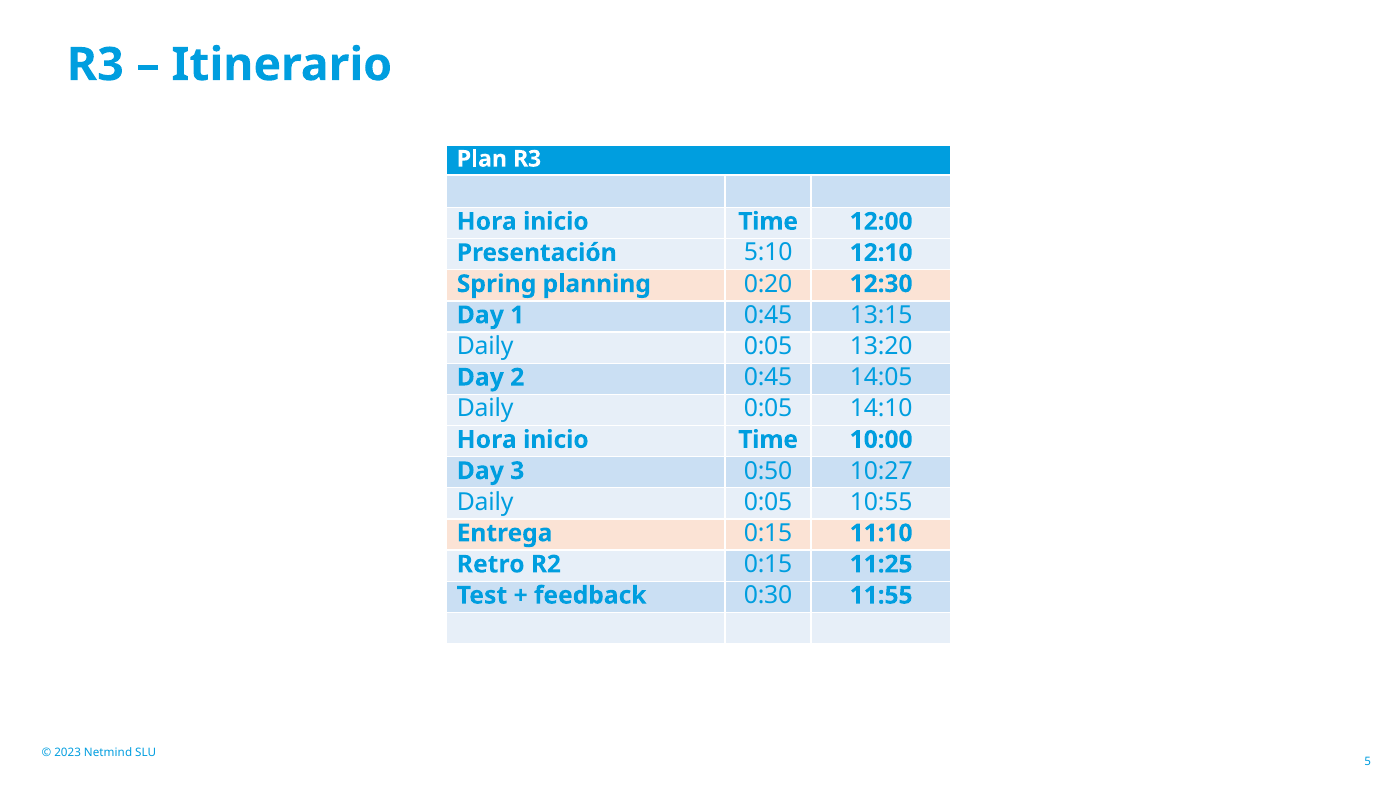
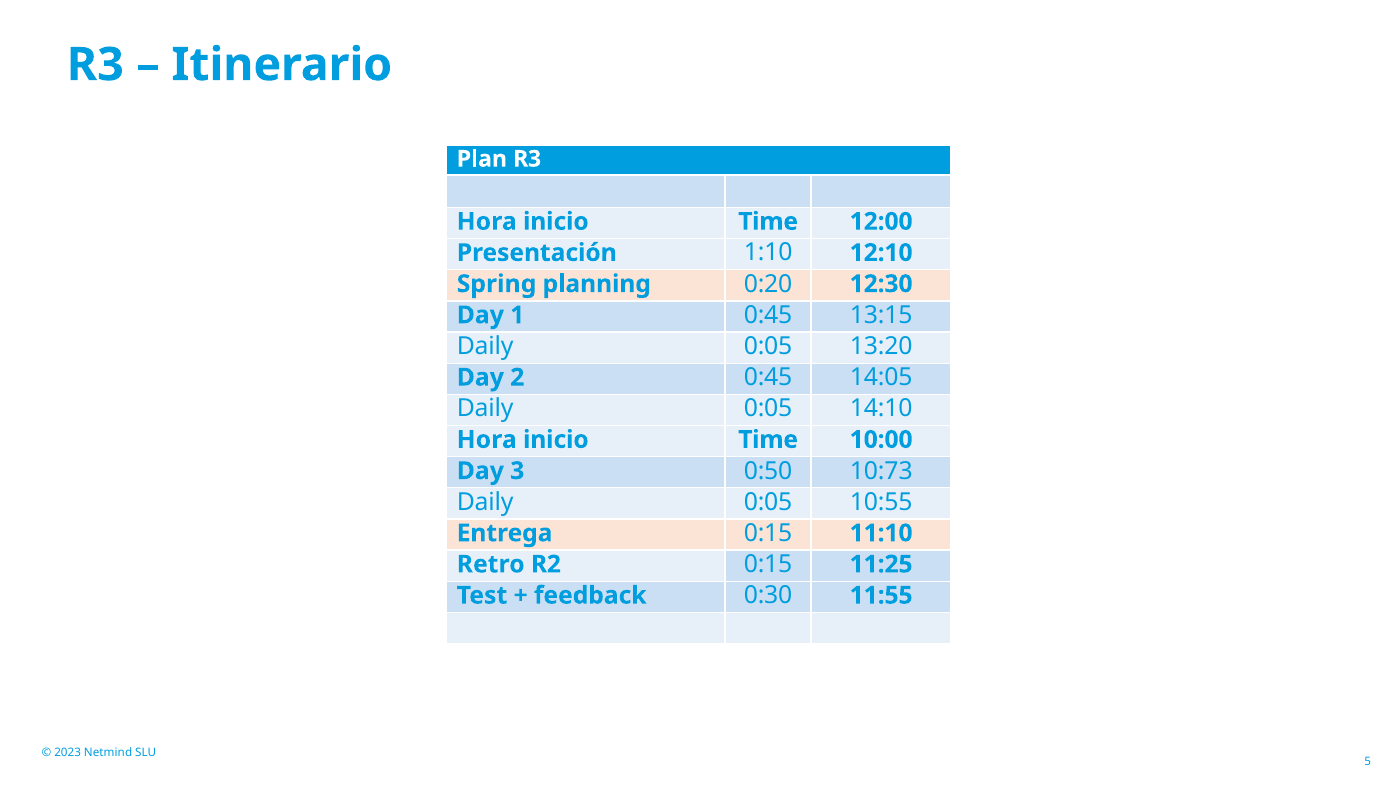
5:10: 5:10 -> 1:10
10:27: 10:27 -> 10:73
